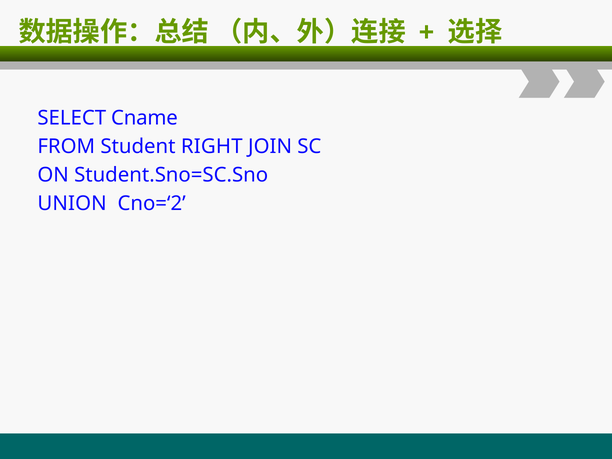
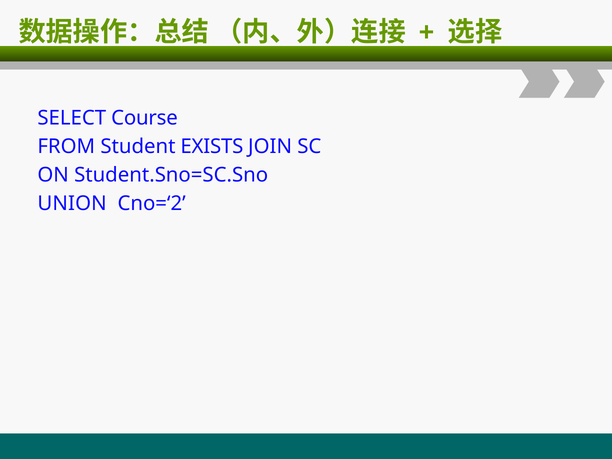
Cname: Cname -> Course
RIGHT: RIGHT -> EXISTS
